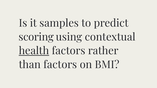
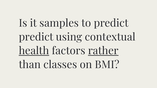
scoring at (36, 37): scoring -> predict
rather underline: none -> present
than factors: factors -> classes
